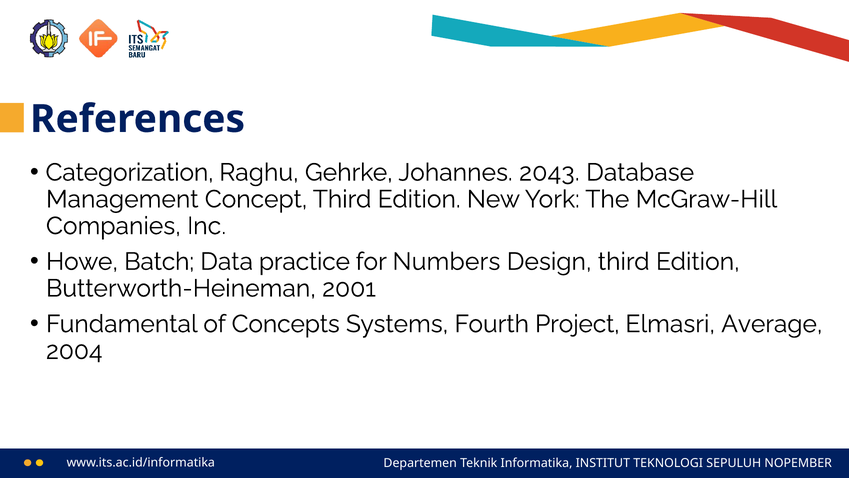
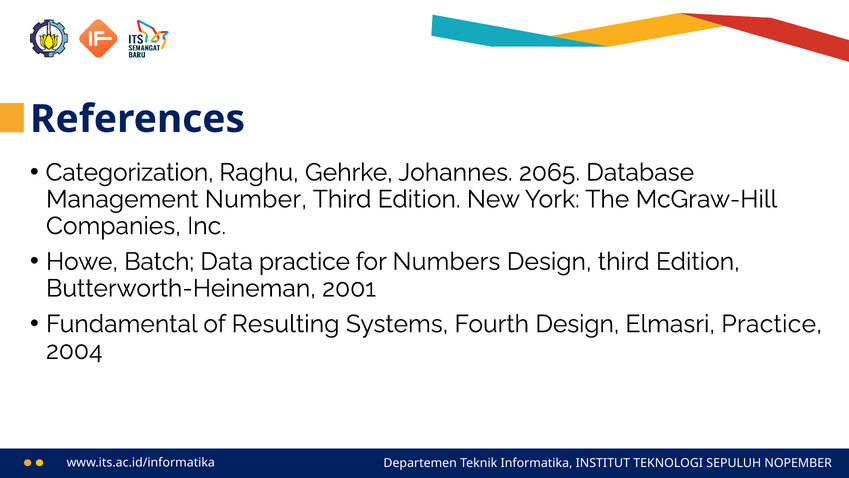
2043: 2043 -> 2065
Concept: Concept -> Number
Concepts: Concepts -> Resulting
Fourth Project: Project -> Design
Elmasri Average: Average -> Practice
